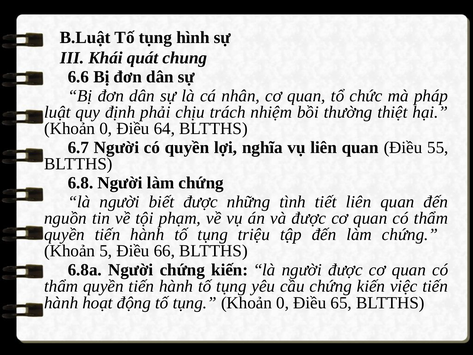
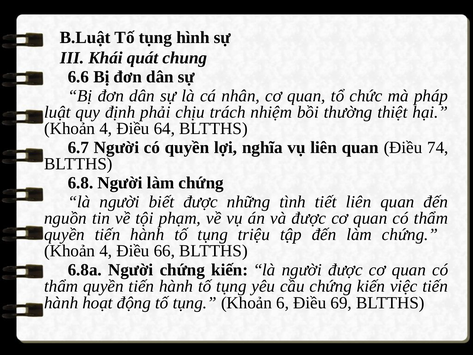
0 at (106, 128): 0 -> 4
55: 55 -> 74
5 at (106, 251): 5 -> 4
tụng Khoản 0: 0 -> 6
65: 65 -> 69
